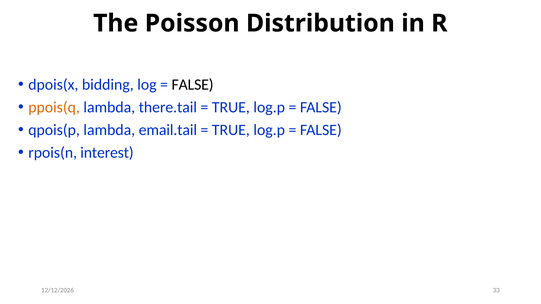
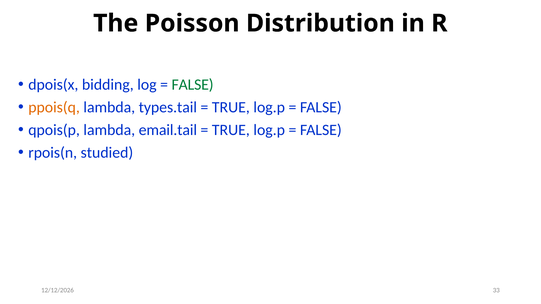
FALSE at (193, 85) colour: black -> green
there.tail: there.tail -> types.tail
interest: interest -> studied
